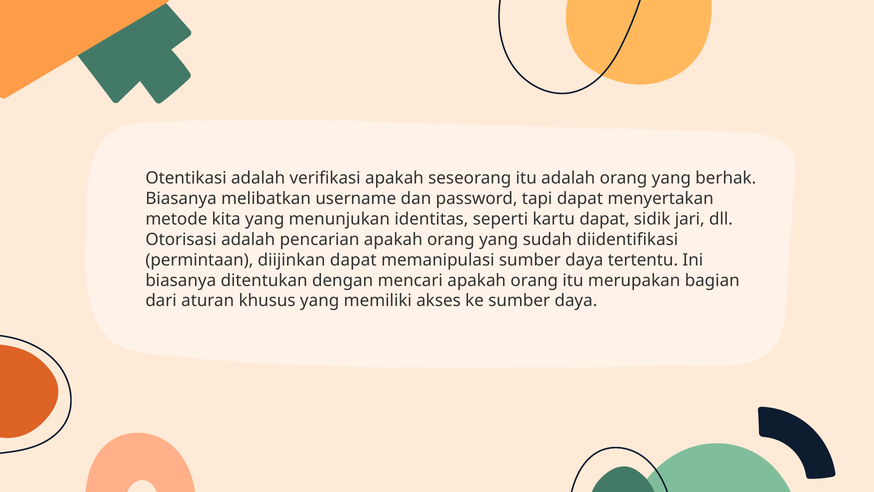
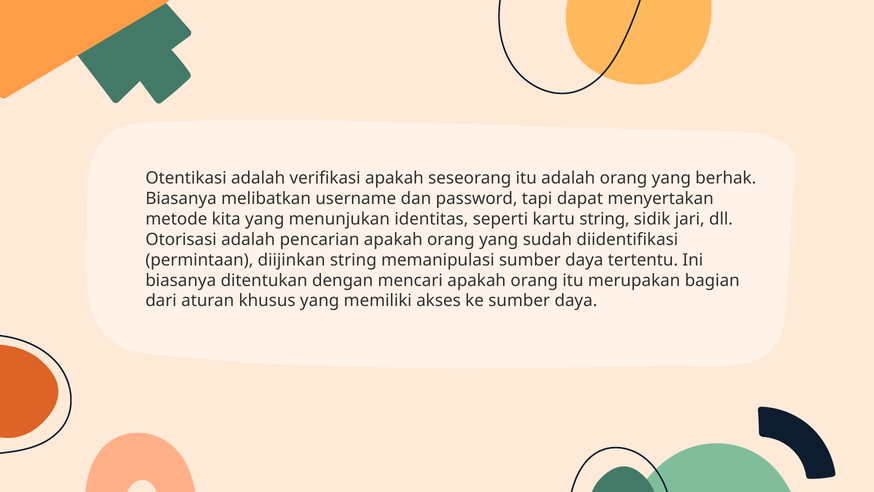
kartu dapat: dapat -> string
diijinkan dapat: dapat -> string
